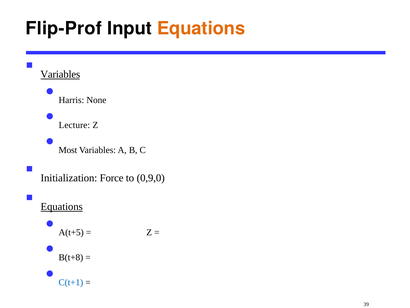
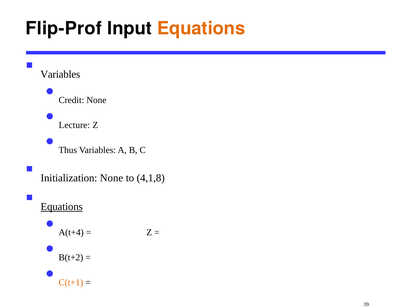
Variables at (60, 74) underline: present -> none
Harris: Harris -> Credit
Most: Most -> Thus
Initialization Force: Force -> None
0,9,0: 0,9,0 -> 4,1,8
A(t+5: A(t+5 -> A(t+4
B(t+8: B(t+8 -> B(t+2
C(t+1 colour: blue -> orange
